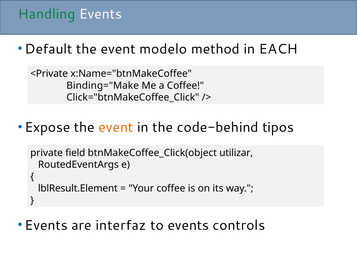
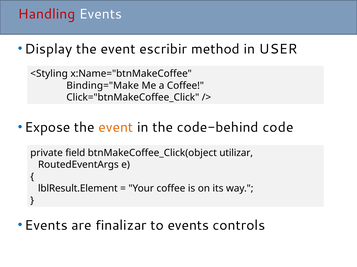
Handling colour: green -> red
Default: Default -> Display
modelo: modelo -> escribir
EACH: EACH -> USER
<Private: <Private -> <Styling
tipos: tipos -> code
interfaz: interfaz -> finalizar
